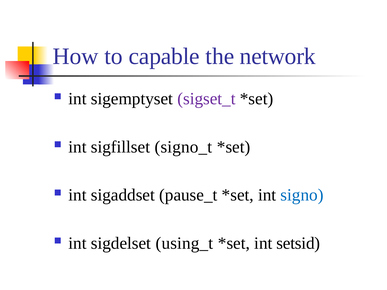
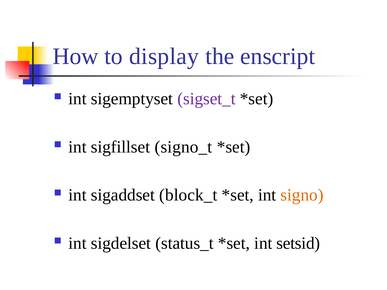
capable: capable -> display
network: network -> enscript
pause_t: pause_t -> block_t
signo colour: blue -> orange
using_t: using_t -> status_t
